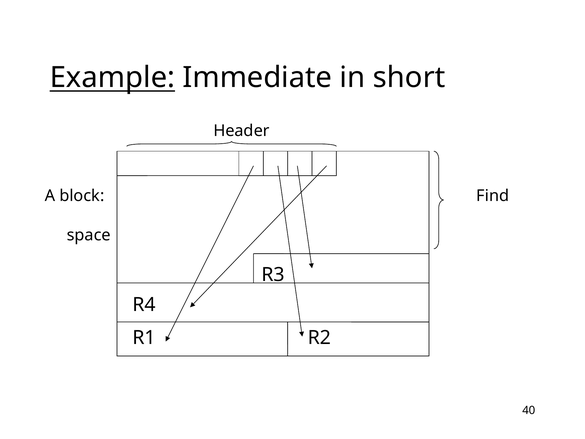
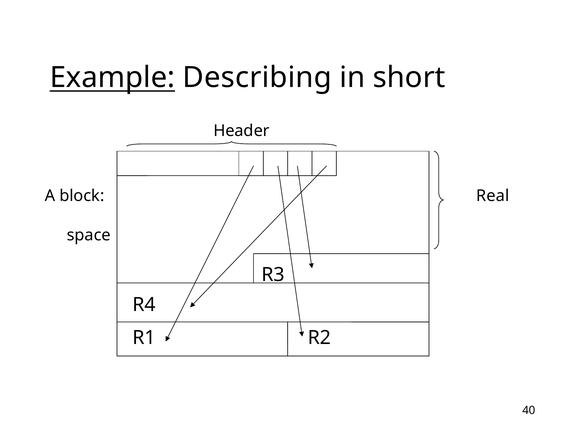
Immediate: Immediate -> Describing
Find: Find -> Real
